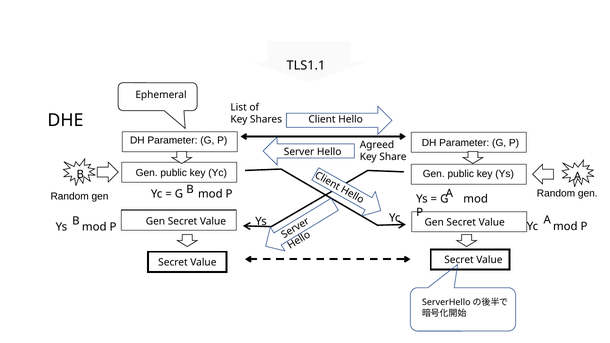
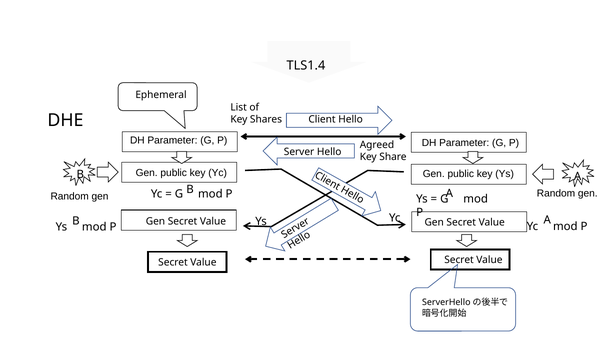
TLS1.1: TLS1.1 -> TLS1.4
